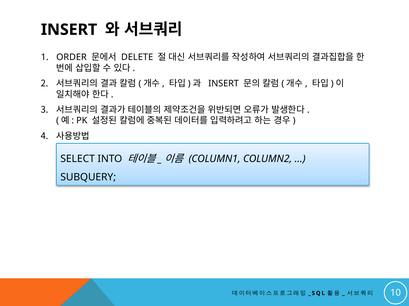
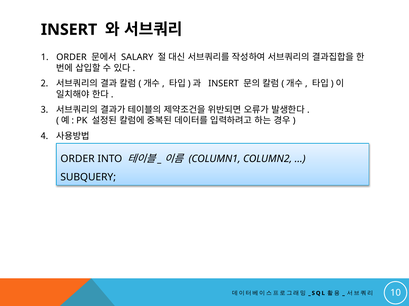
DELETE: DELETE -> SALARY
SELECT at (78, 159): SELECT -> ORDER
